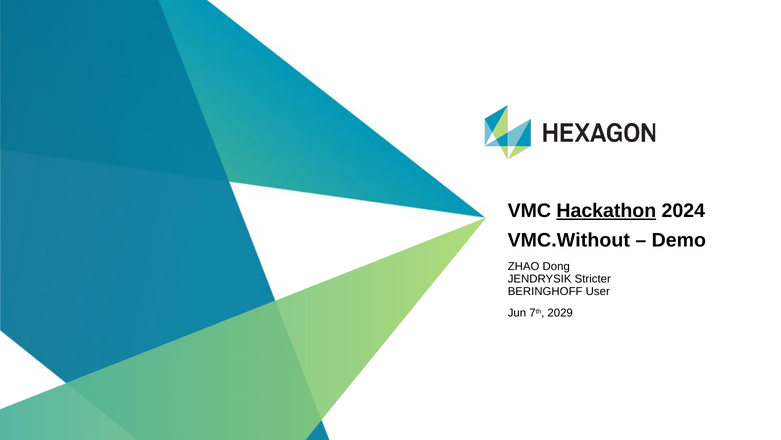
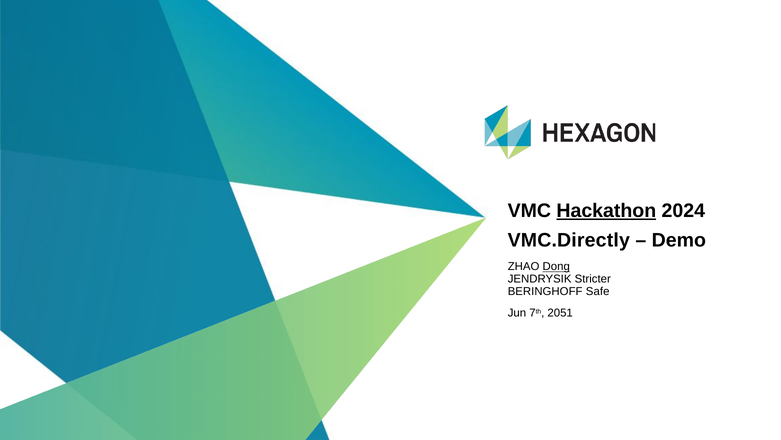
VMC.Without: VMC.Without -> VMC.Directly
Dong underline: none -> present
User: User -> Safe
2029: 2029 -> 2051
